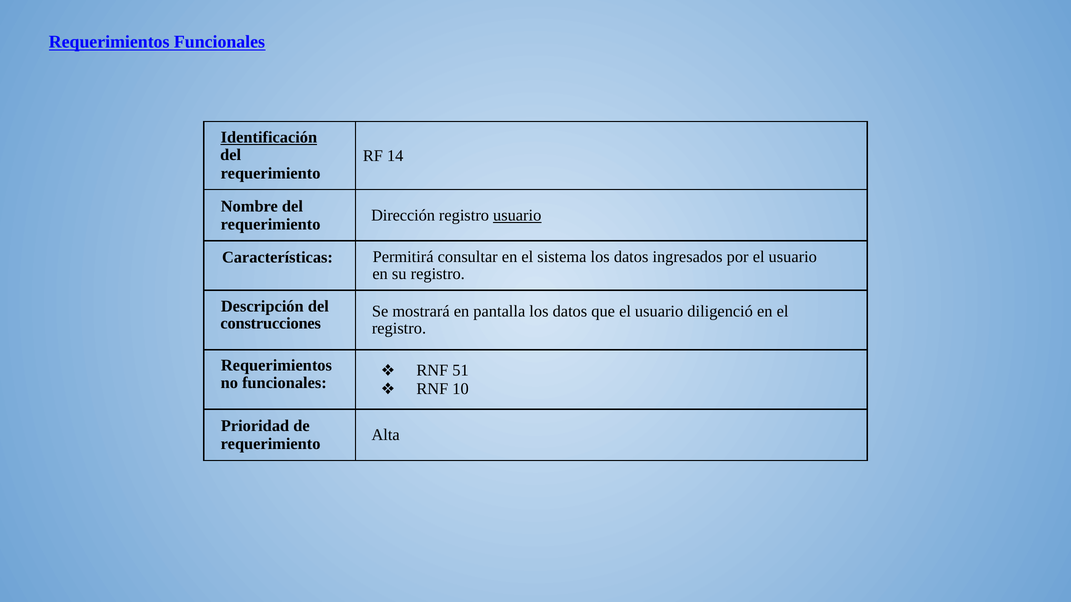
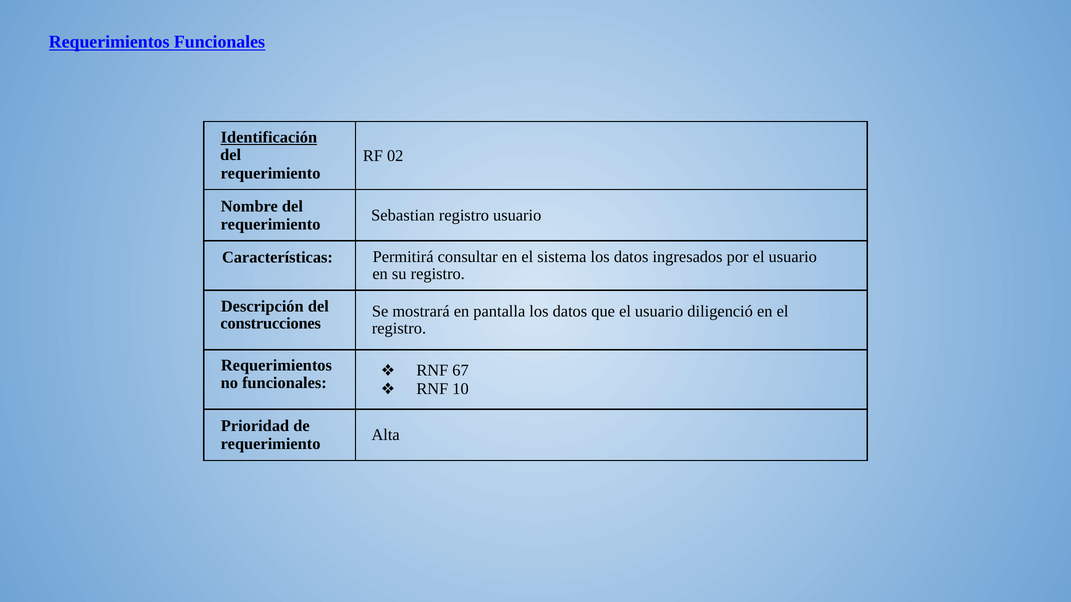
14: 14 -> 02
Dirección: Dirección -> Sebastian
usuario at (517, 216) underline: present -> none
51: 51 -> 67
